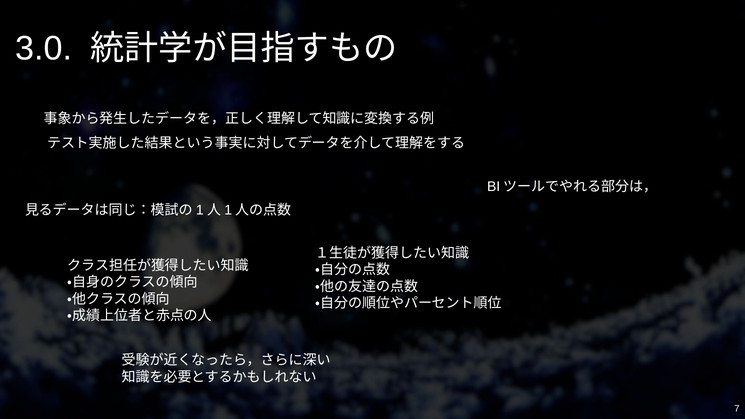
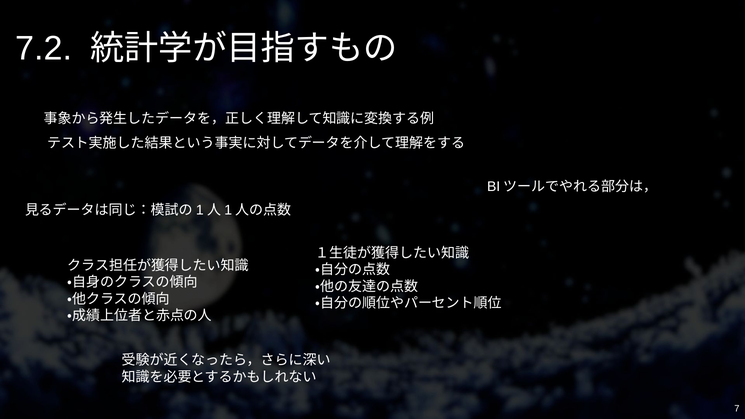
3.0: 3.0 -> 7.2
